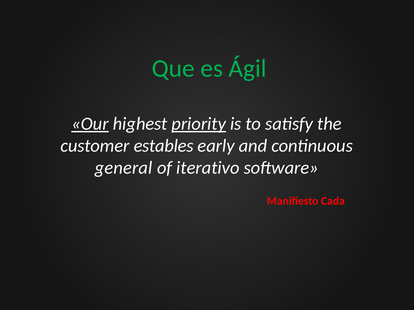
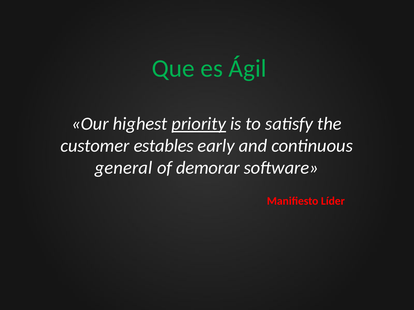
Our underline: present -> none
iterativo: iterativo -> demorar
Cada: Cada -> Líder
